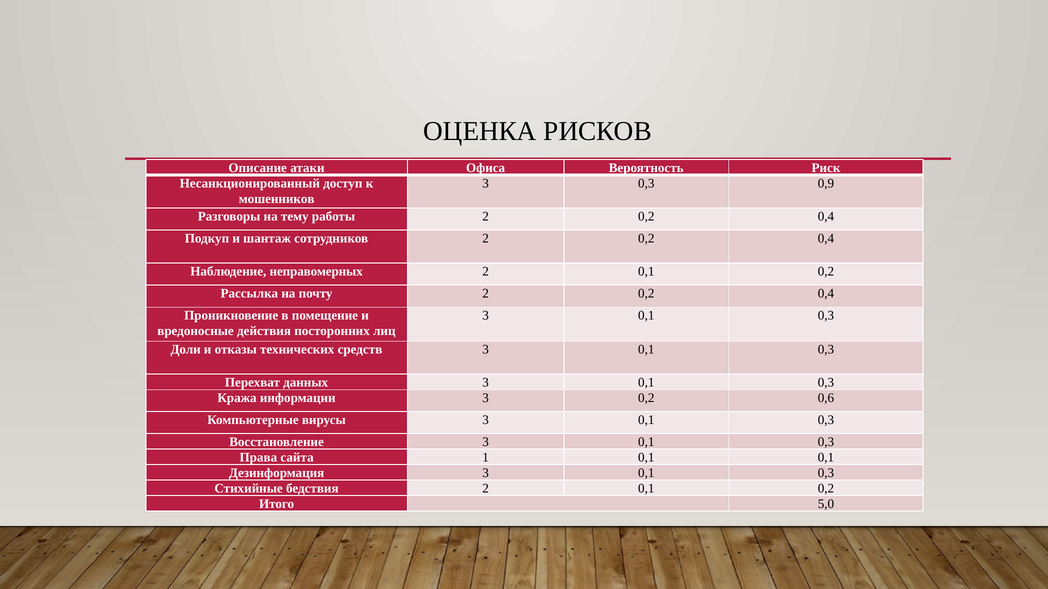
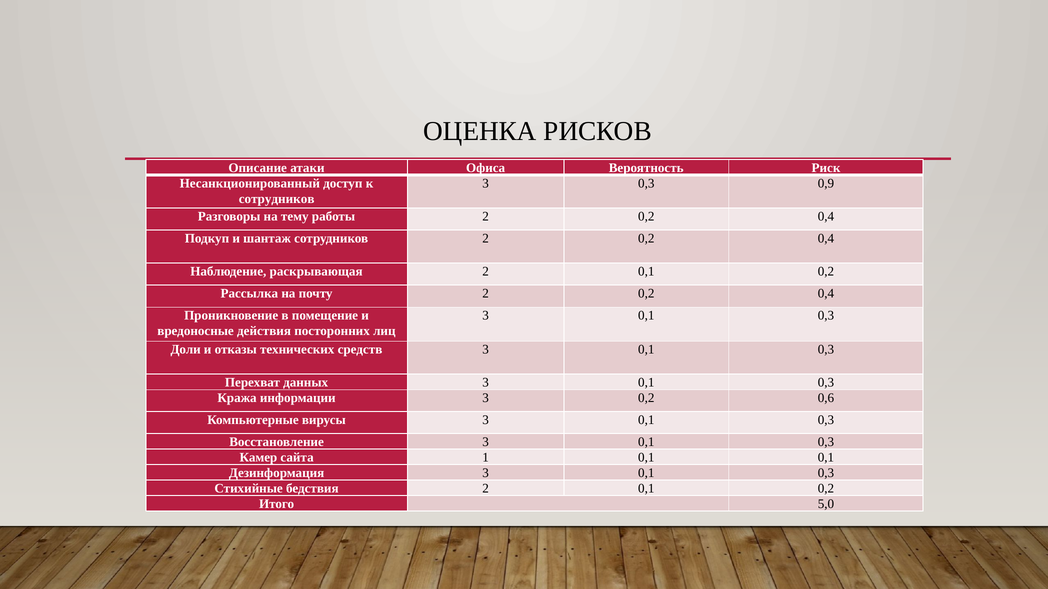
мошенников at (277, 199): мошенников -> сотрудников
неправомерных: неправомерных -> раскрывающая
Права: Права -> Камер
